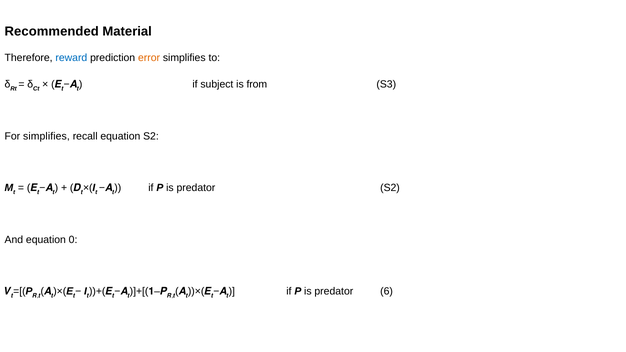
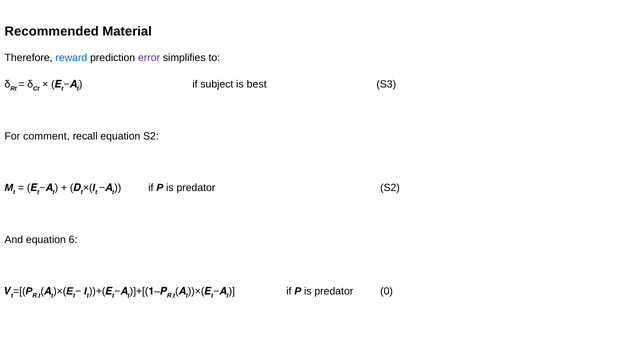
error colour: orange -> purple
from: from -> best
For simplifies: simplifies -> comment
0: 0 -> 6
6: 6 -> 0
